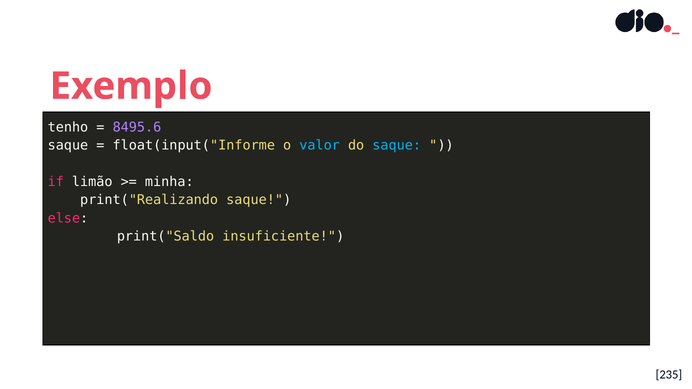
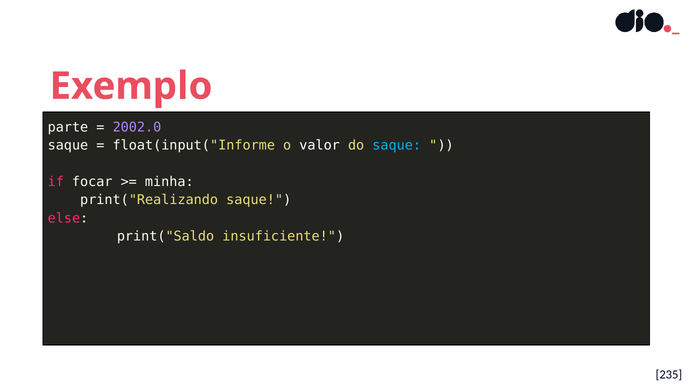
tenho: tenho -> parte
8495.6: 8495.6 -> 2002.0
valor colour: light blue -> white
limão: limão -> focar
